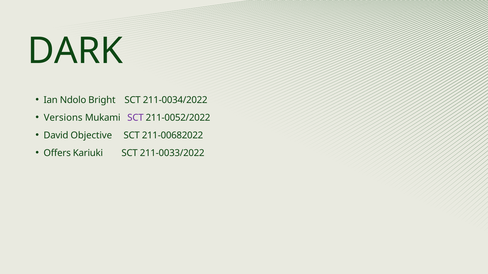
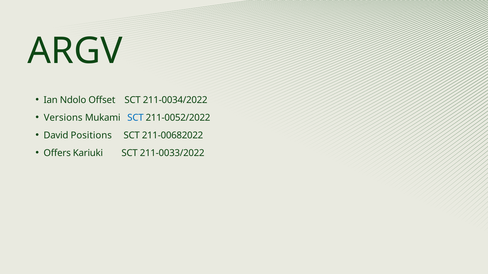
DARK: DARK -> ARGV
Bright: Bright -> Offset
SCT at (135, 118) colour: purple -> blue
Objective: Objective -> Positions
